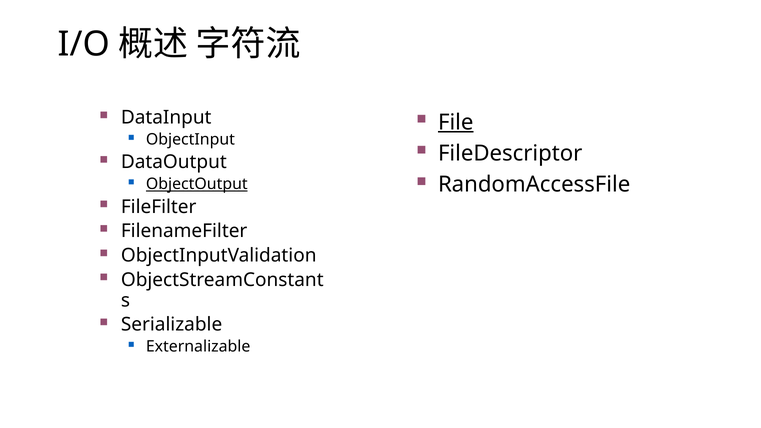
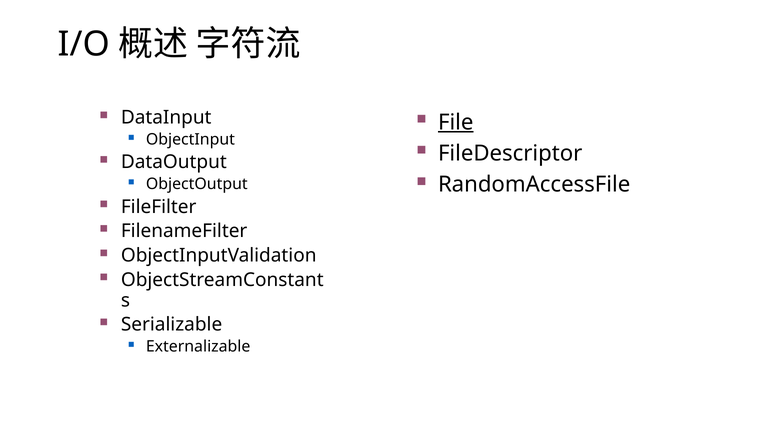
ObjectOutput underline: present -> none
